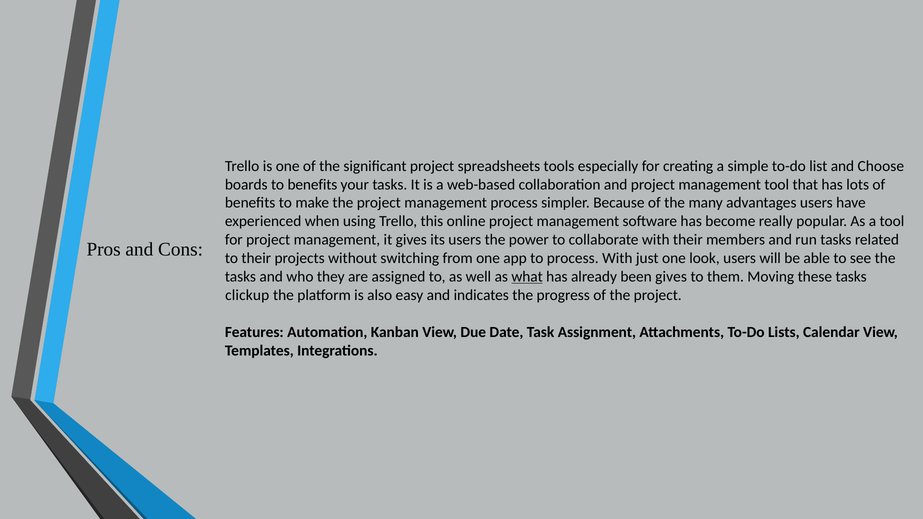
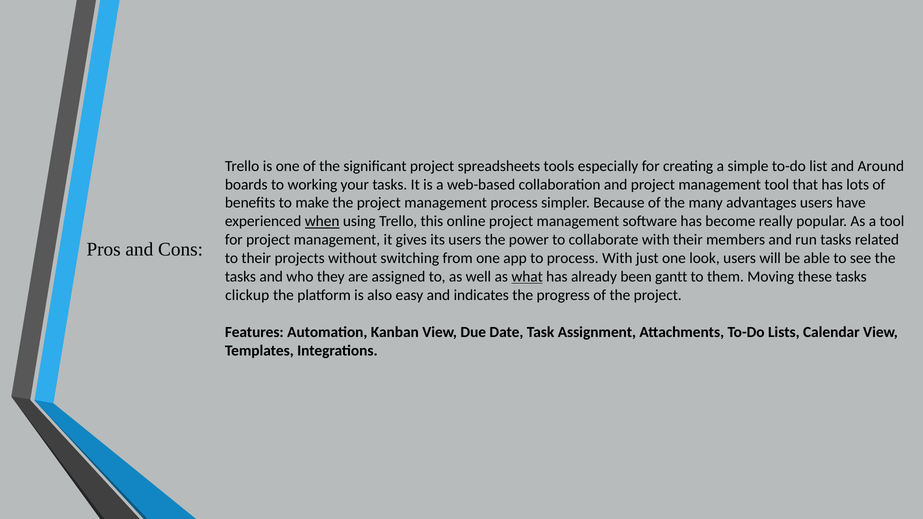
Choose: Choose -> Around
to benefits: benefits -> working
when underline: none -> present
been gives: gives -> gantt
